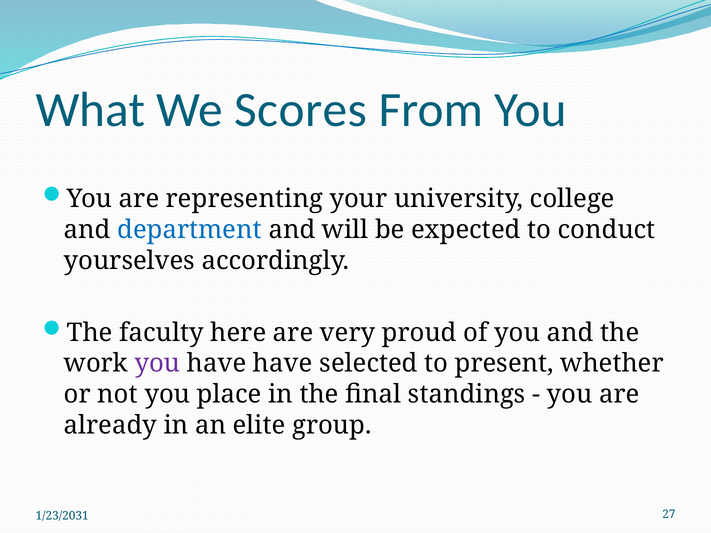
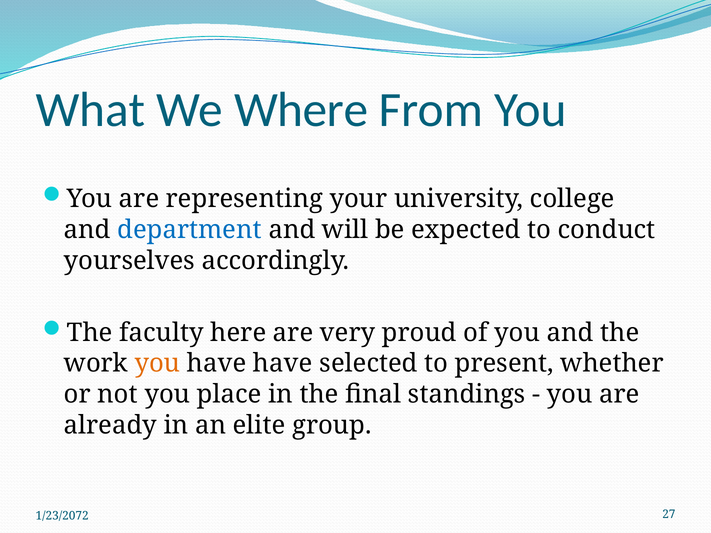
Scores: Scores -> Where
you at (157, 364) colour: purple -> orange
1/23/2031: 1/23/2031 -> 1/23/2072
